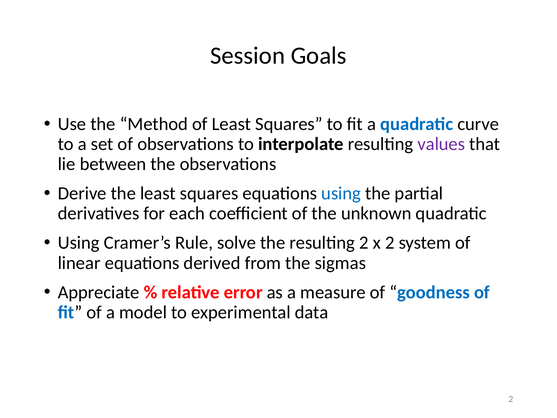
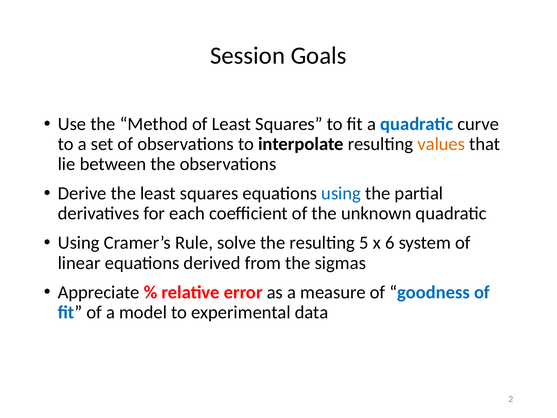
values colour: purple -> orange
resulting 2: 2 -> 5
x 2: 2 -> 6
